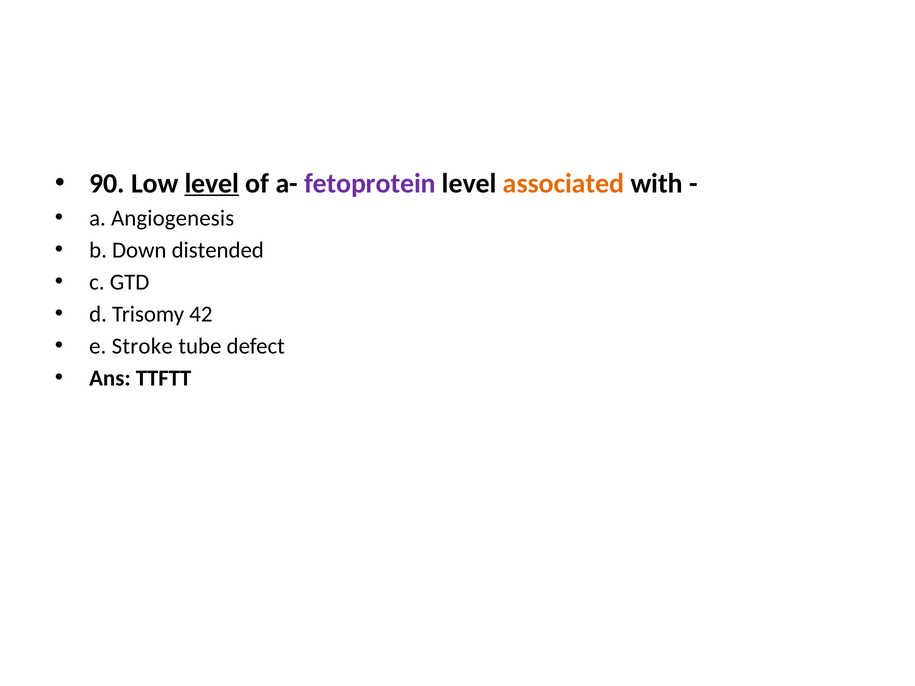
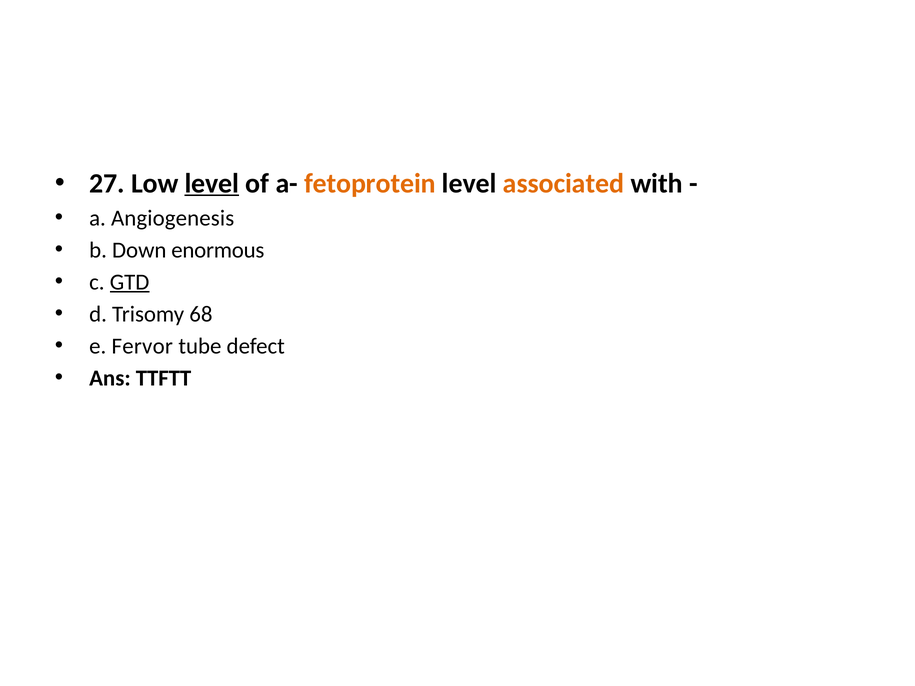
90: 90 -> 27
fetoprotein colour: purple -> orange
distended: distended -> enormous
GTD underline: none -> present
42: 42 -> 68
Stroke: Stroke -> Fervor
